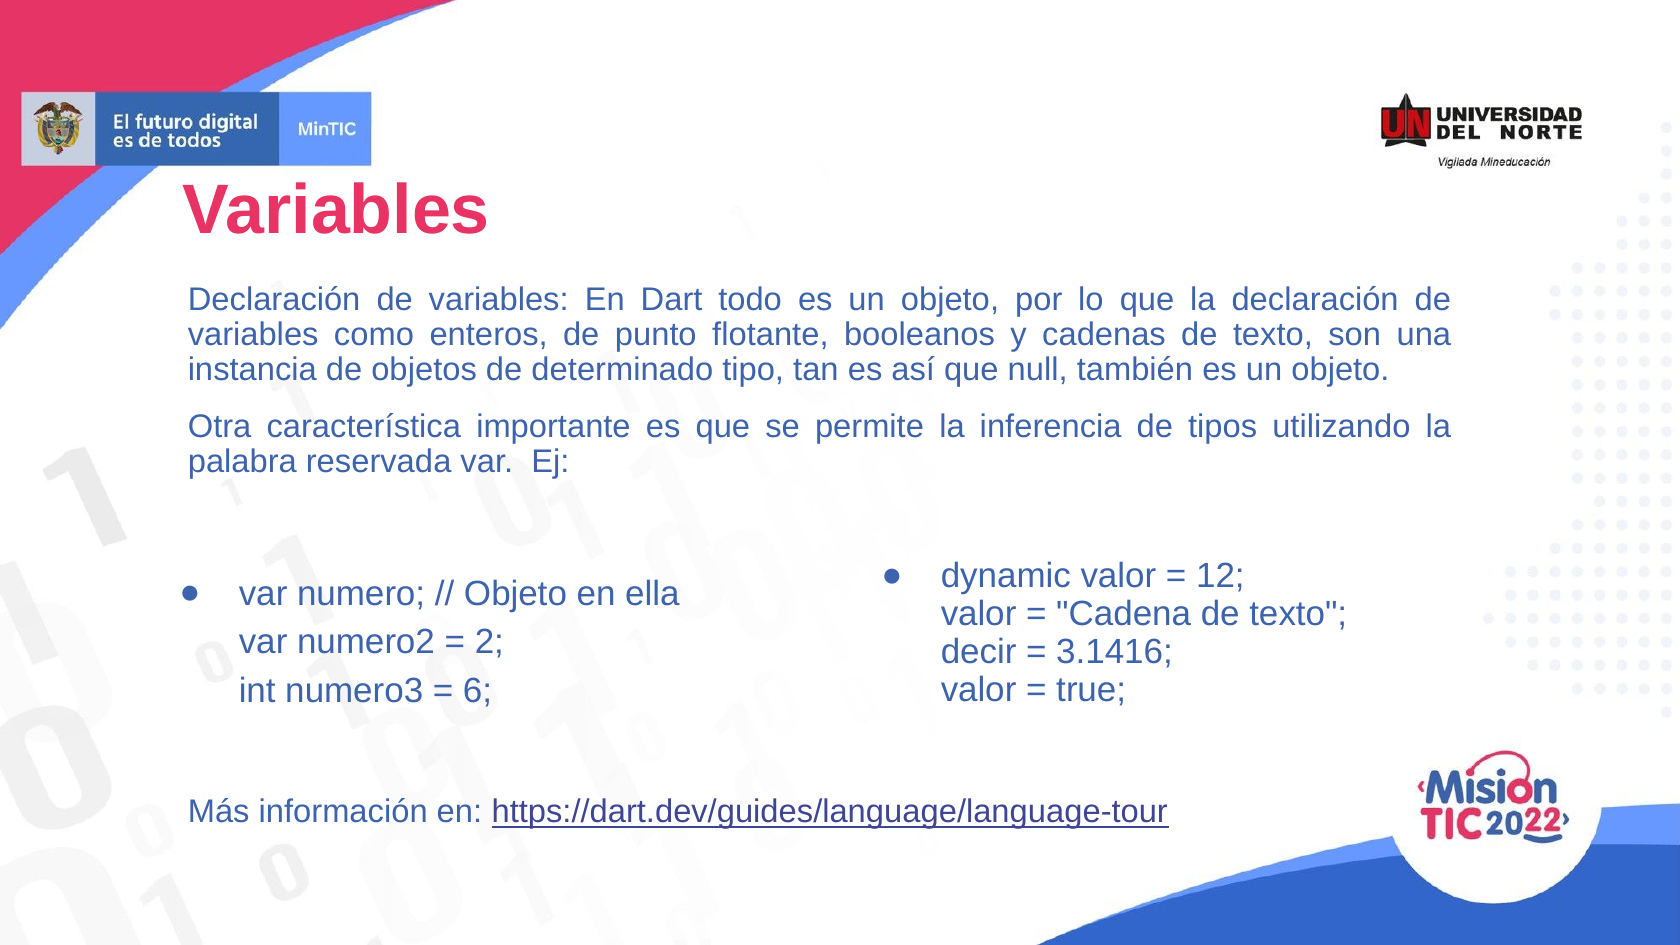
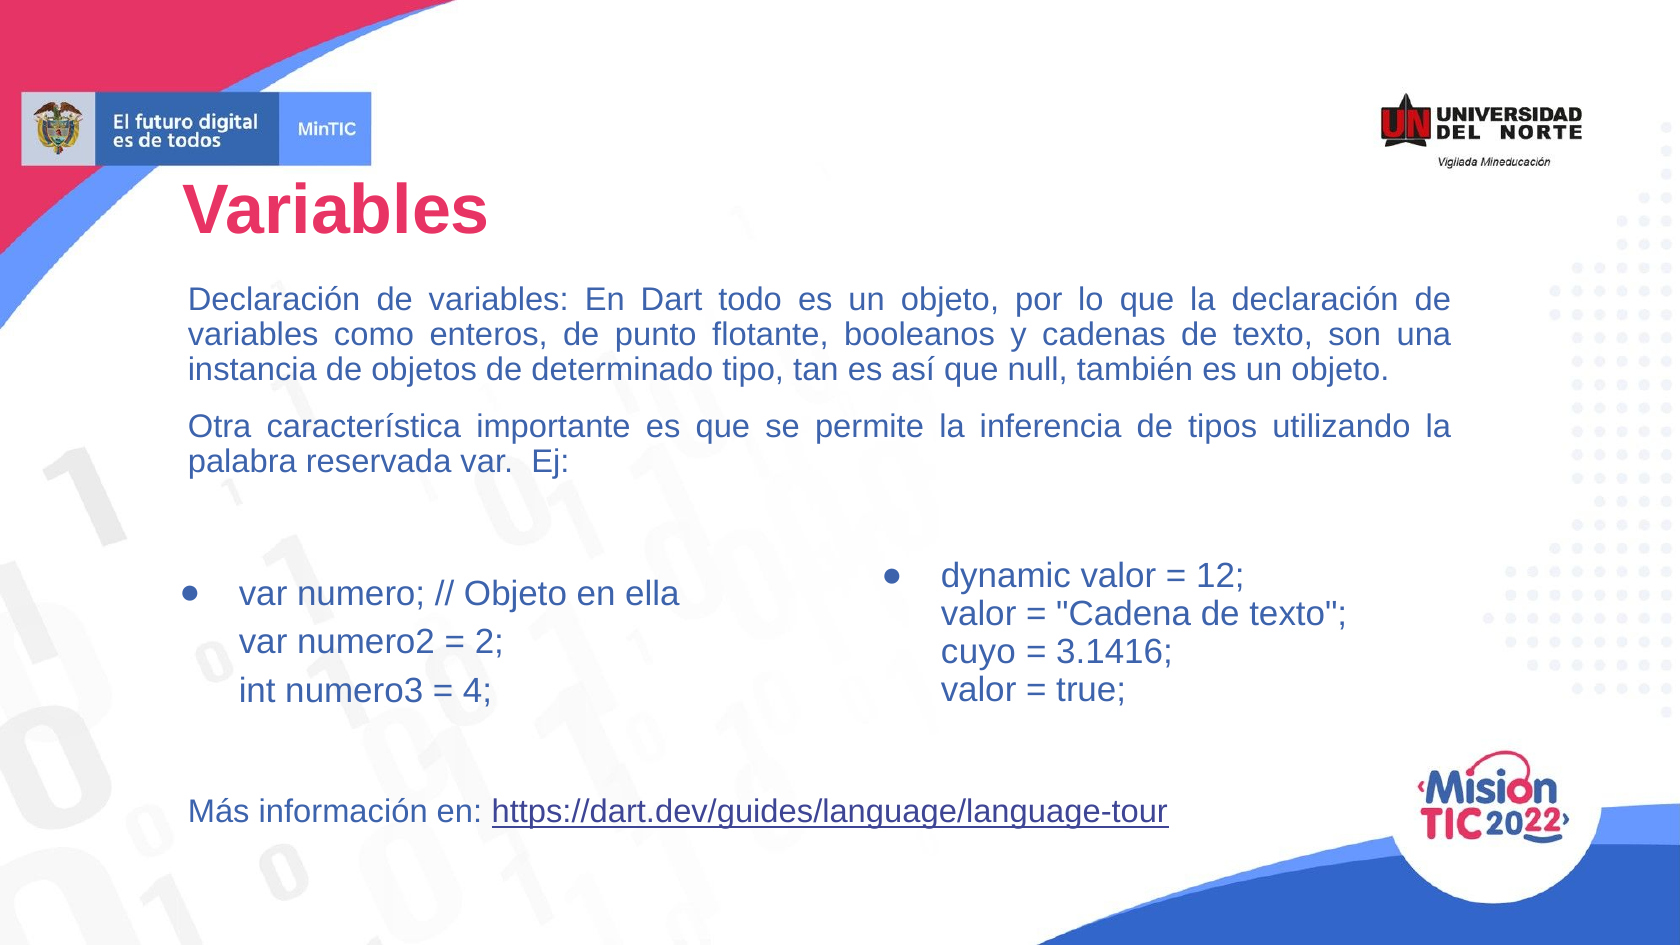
decir: decir -> cuyo
6: 6 -> 4
